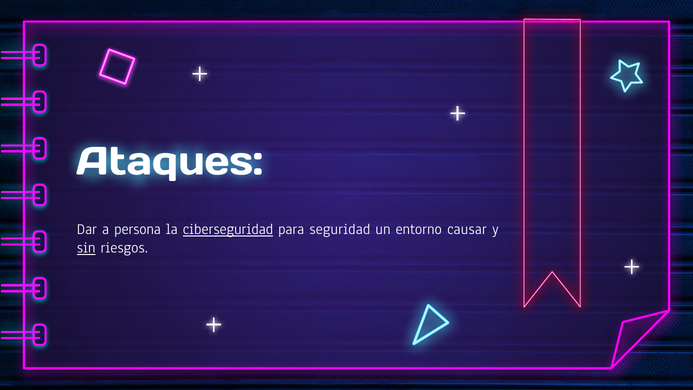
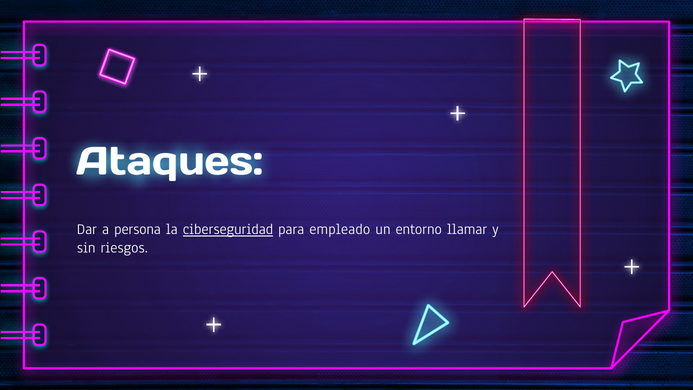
seguridad: seguridad -> empleado
causar: causar -> llamar
sin underline: present -> none
